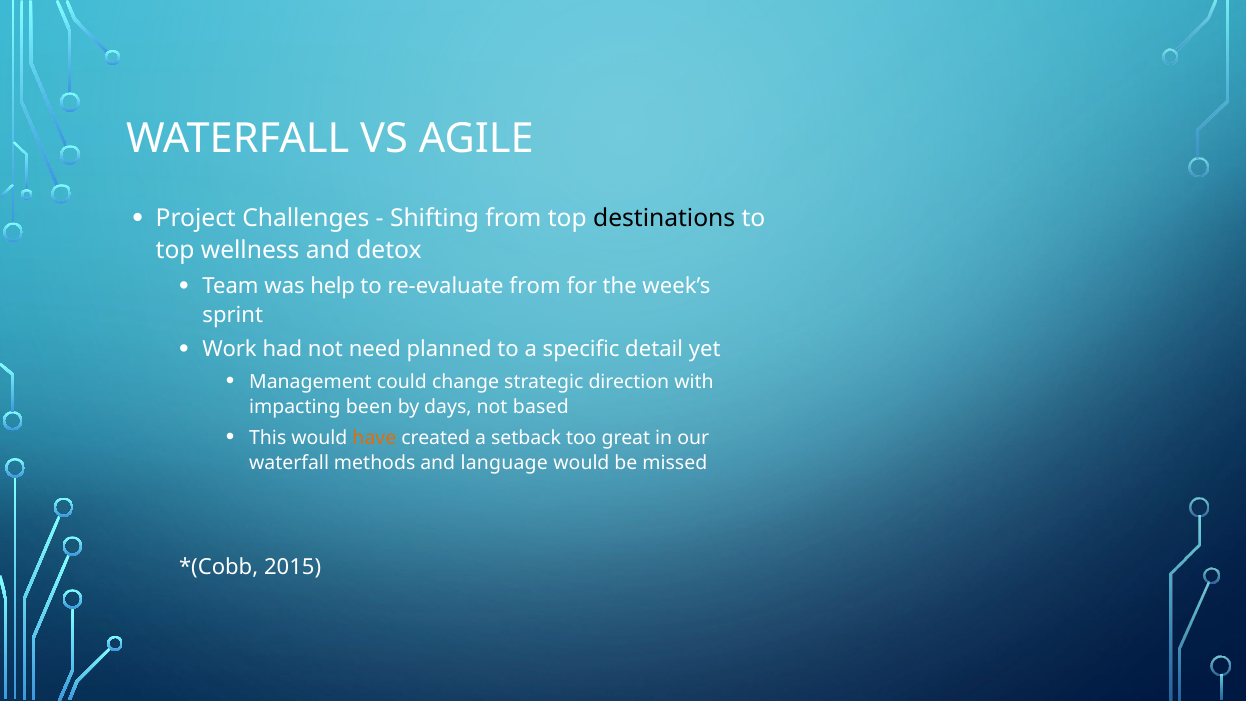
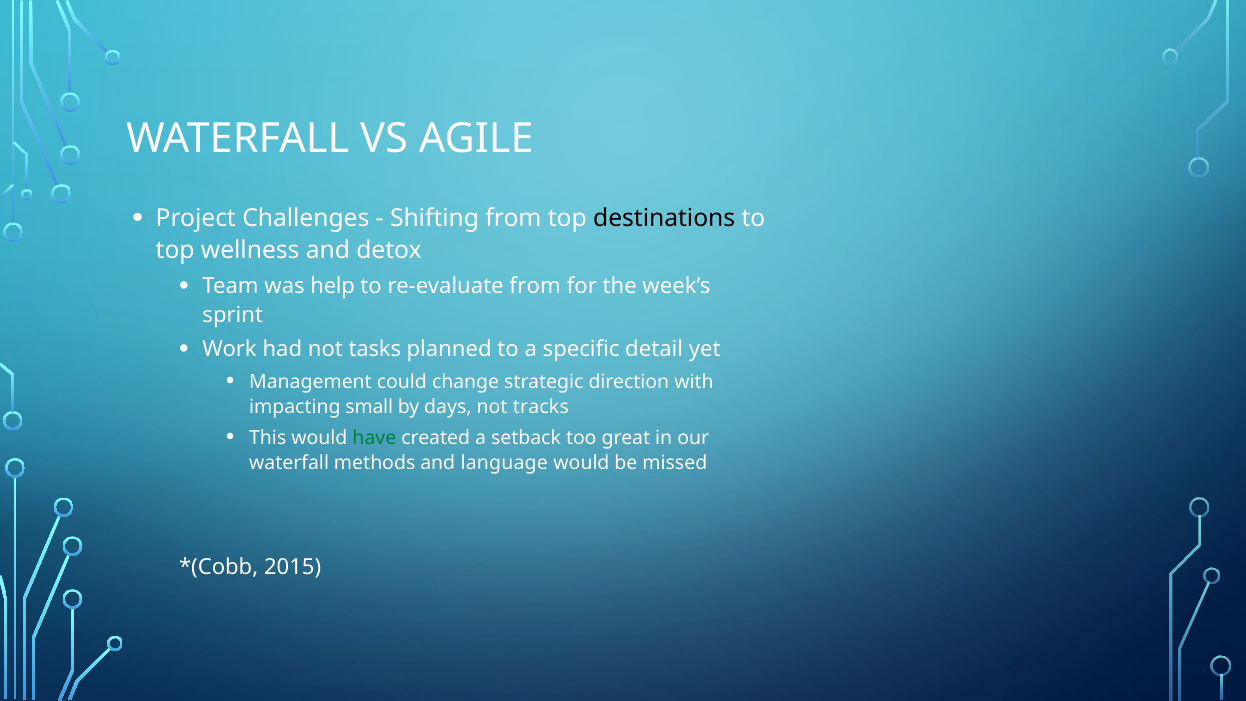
need: need -> tasks
been: been -> small
based: based -> tracks
have colour: orange -> green
